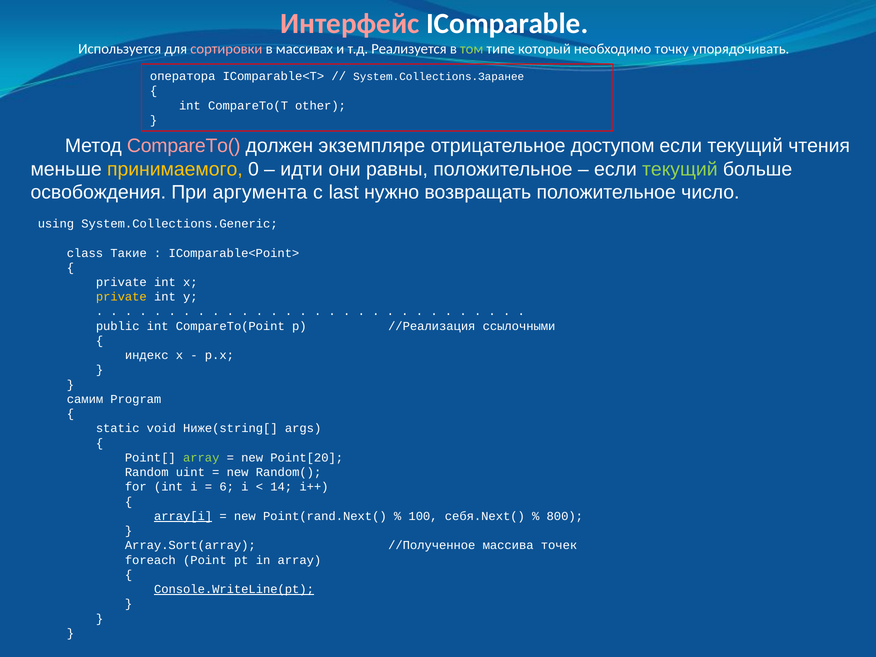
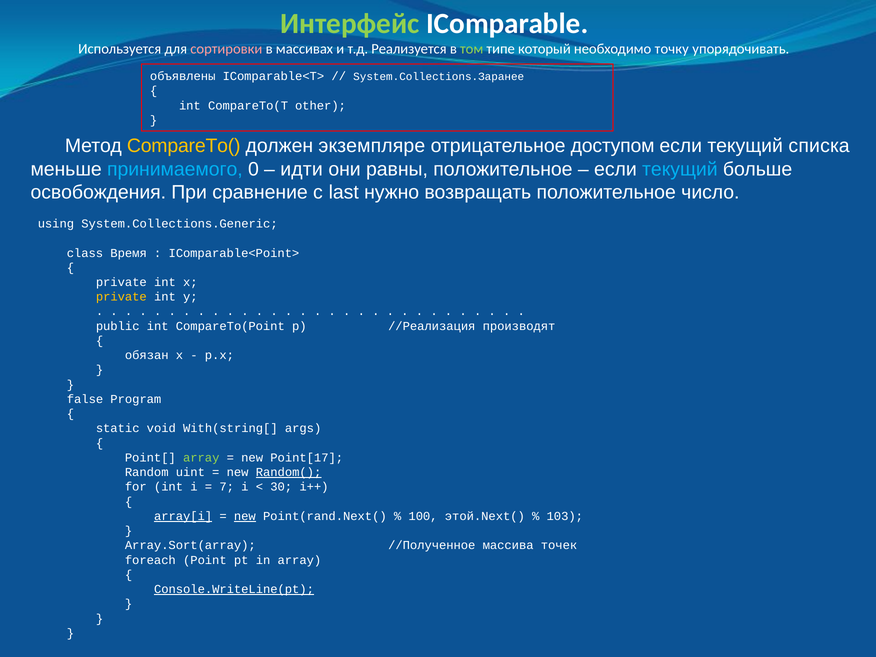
Интерфейс colour: pink -> light green
оператора: оператора -> объявлены
CompareTo( colour: pink -> yellow
чтения: чтения -> списка
принимаемого colour: yellow -> light blue
текущий at (680, 169) colour: light green -> light blue
аргумента: аргумента -> сравнение
Такие: Такие -> Время
ссылочными: ссылочными -> производят
индекс: индекс -> обязан
самим: самим -> false
Ниже(string[: Ниже(string[ -> With(string[
Point[20: Point[20 -> Point[17
Random( underline: none -> present
6: 6 -> 7
14: 14 -> 30
new at (245, 516) underline: none -> present
себя.Next(: себя.Next( -> этой.Next(
800: 800 -> 103
